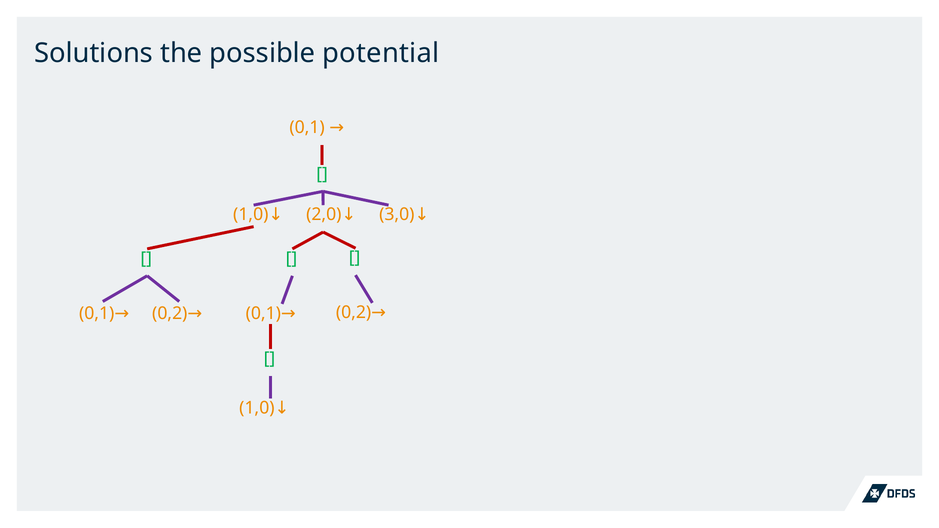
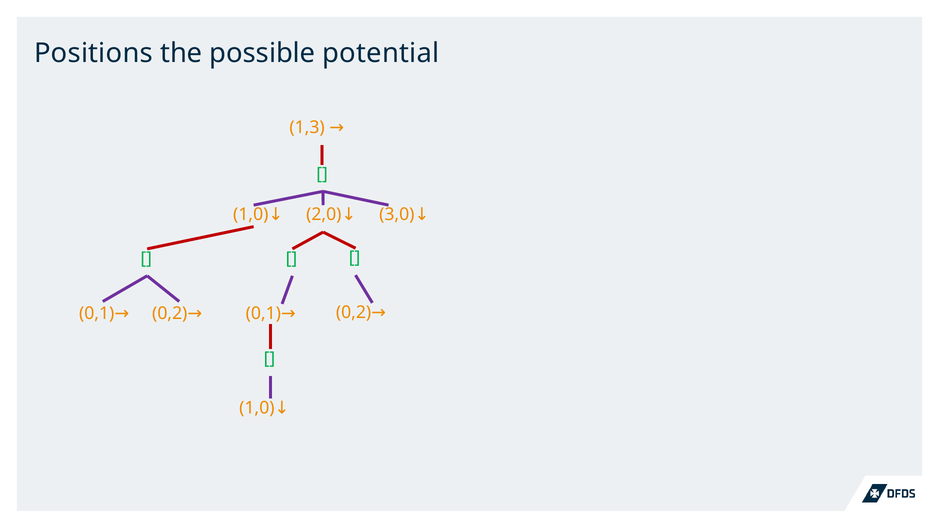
Solutions: Solutions -> Positions
0,1 at (307, 127): 0,1 -> 1,3
